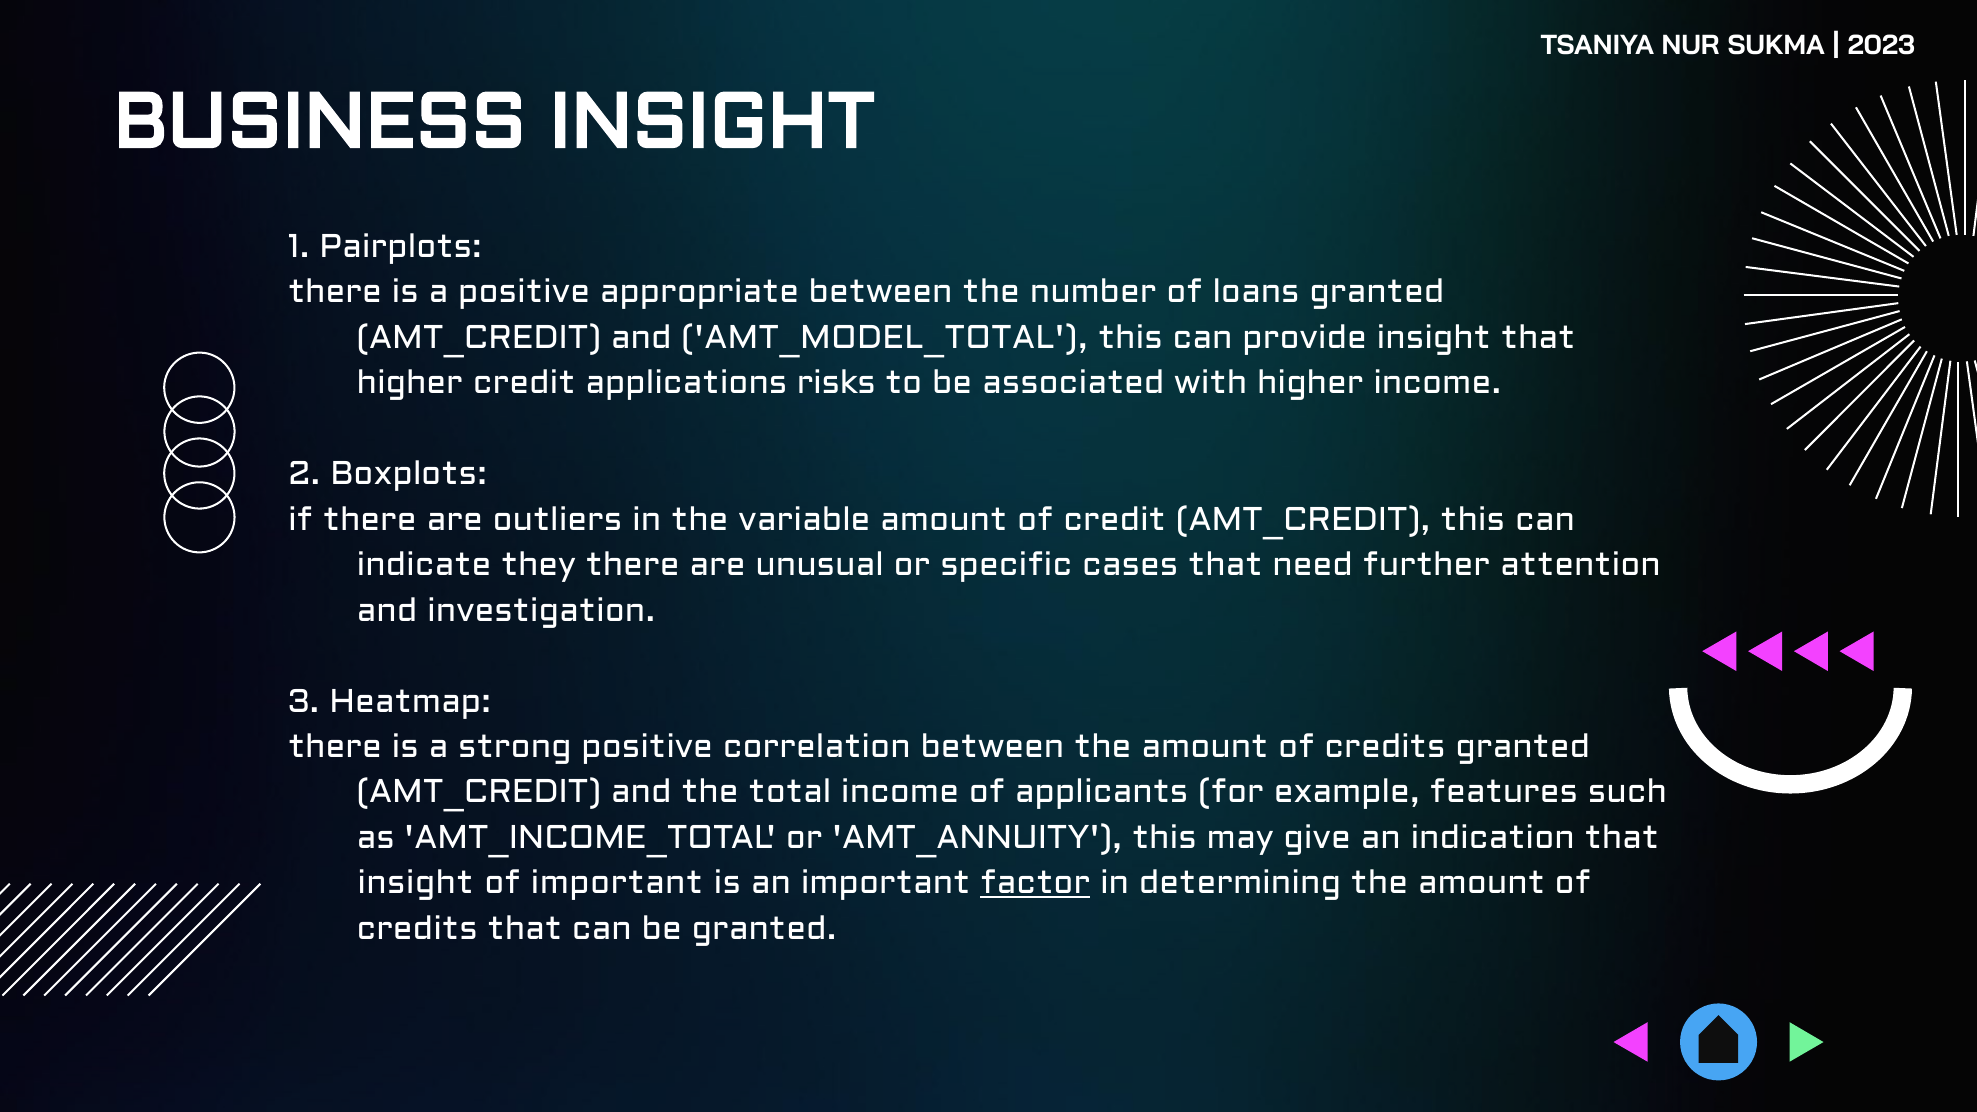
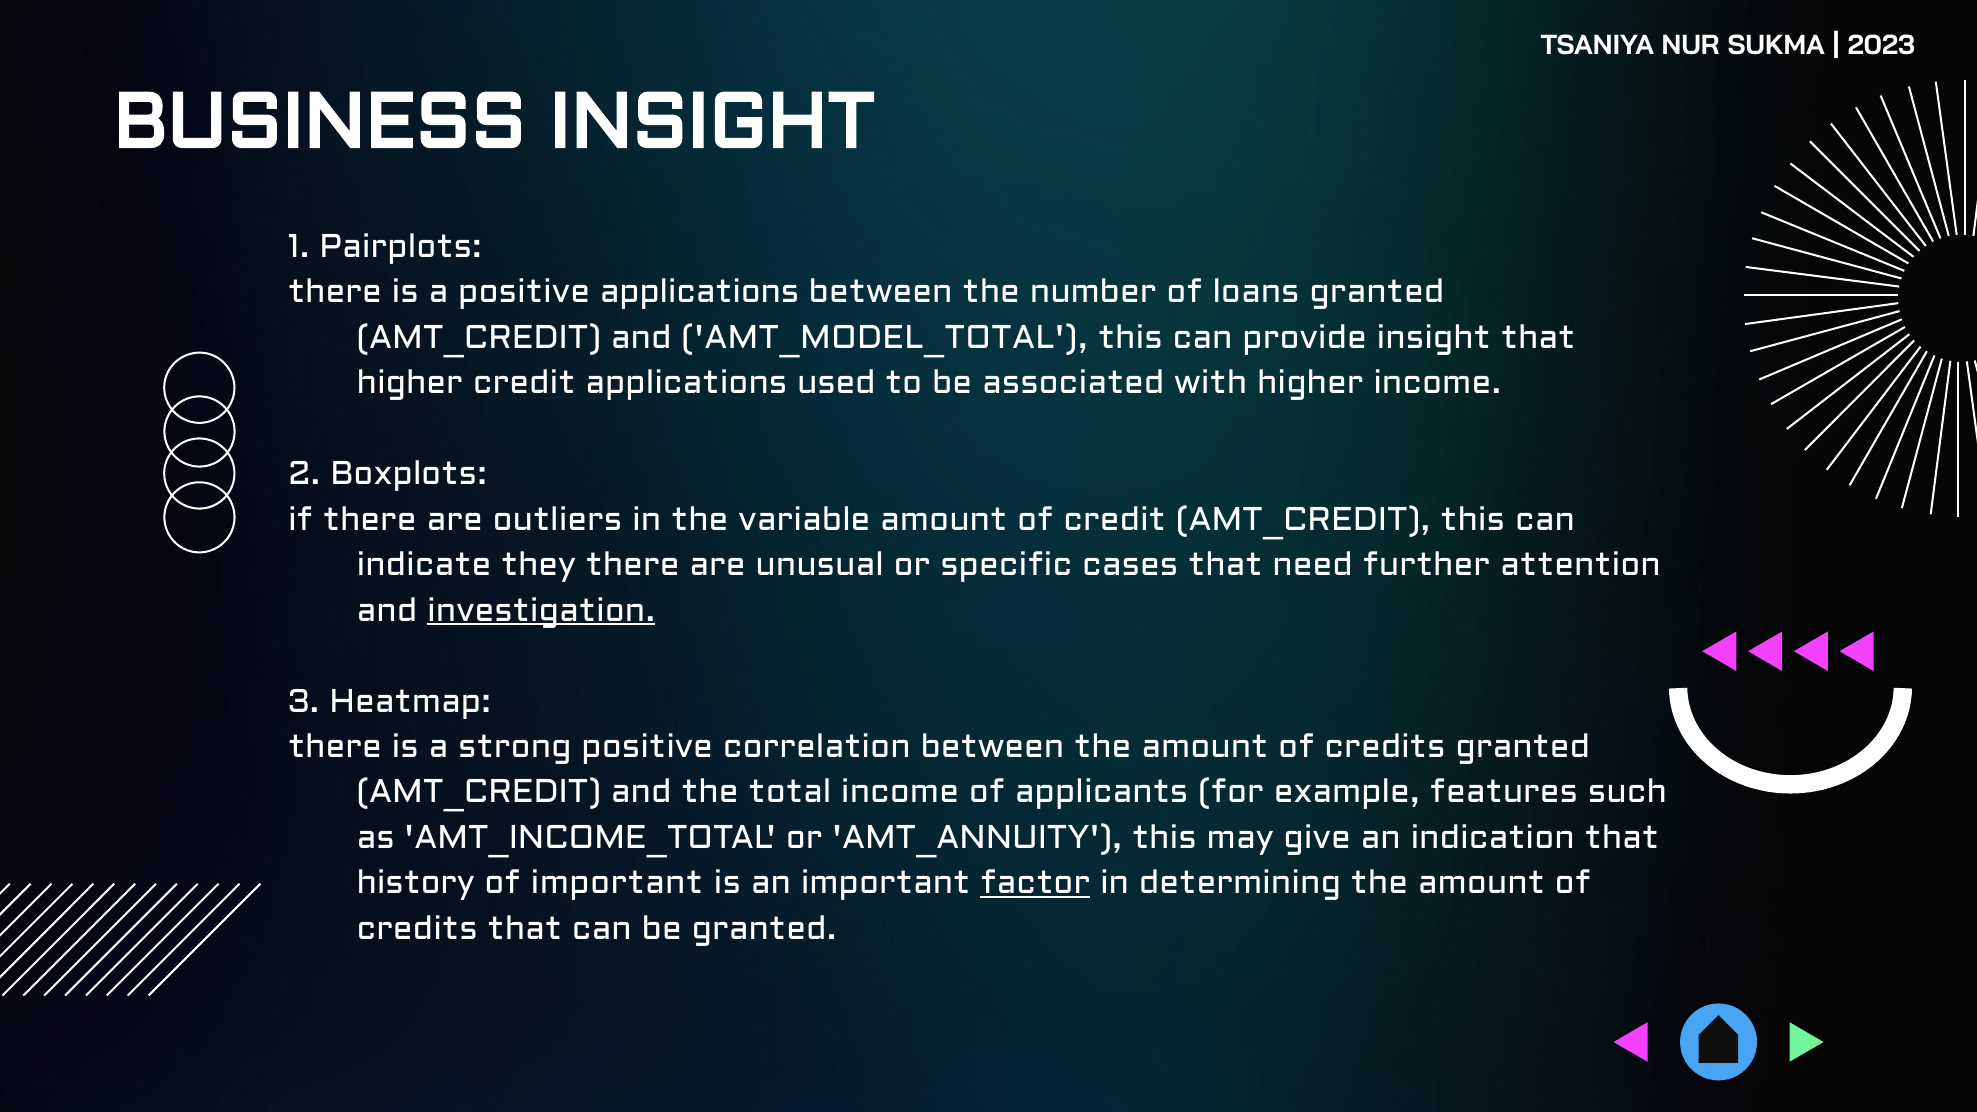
positive appropriate: appropriate -> applications
risks: risks -> used
investigation underline: none -> present
insight at (415, 883): insight -> history
